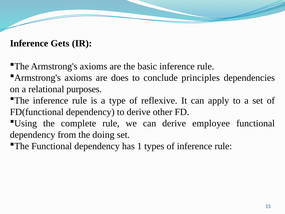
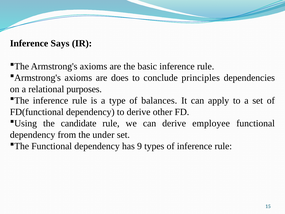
Gets: Gets -> Says
reflexive: reflexive -> balances
complete: complete -> candidate
doing: doing -> under
1: 1 -> 9
